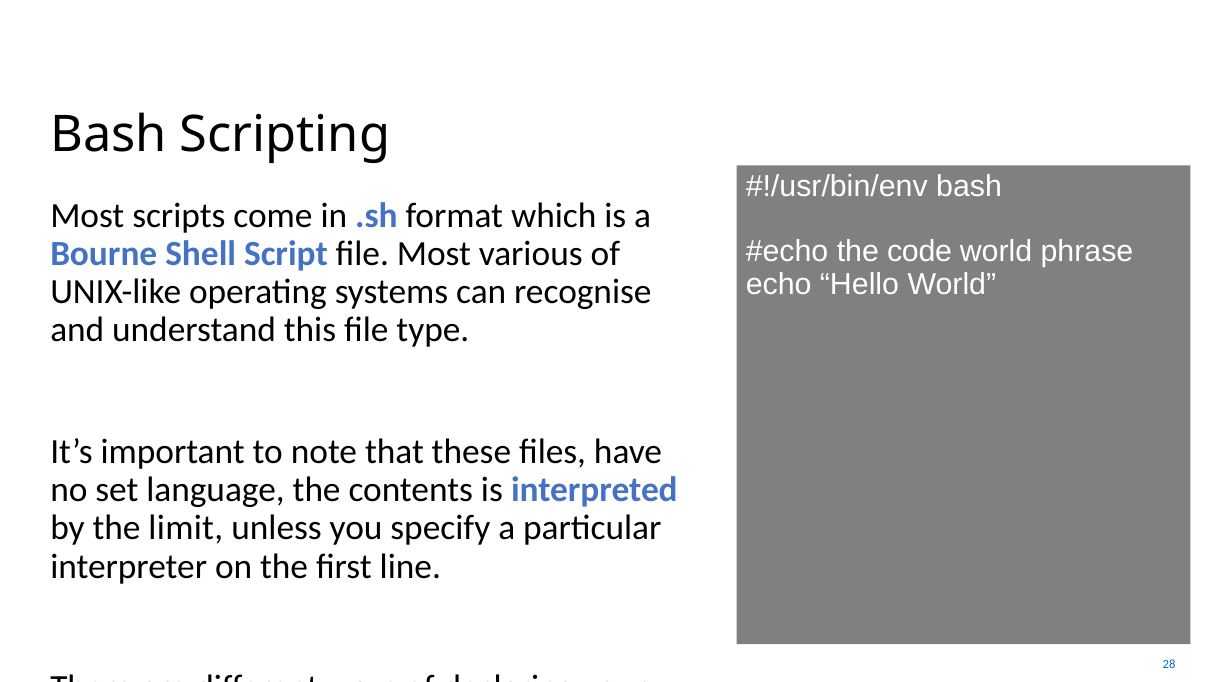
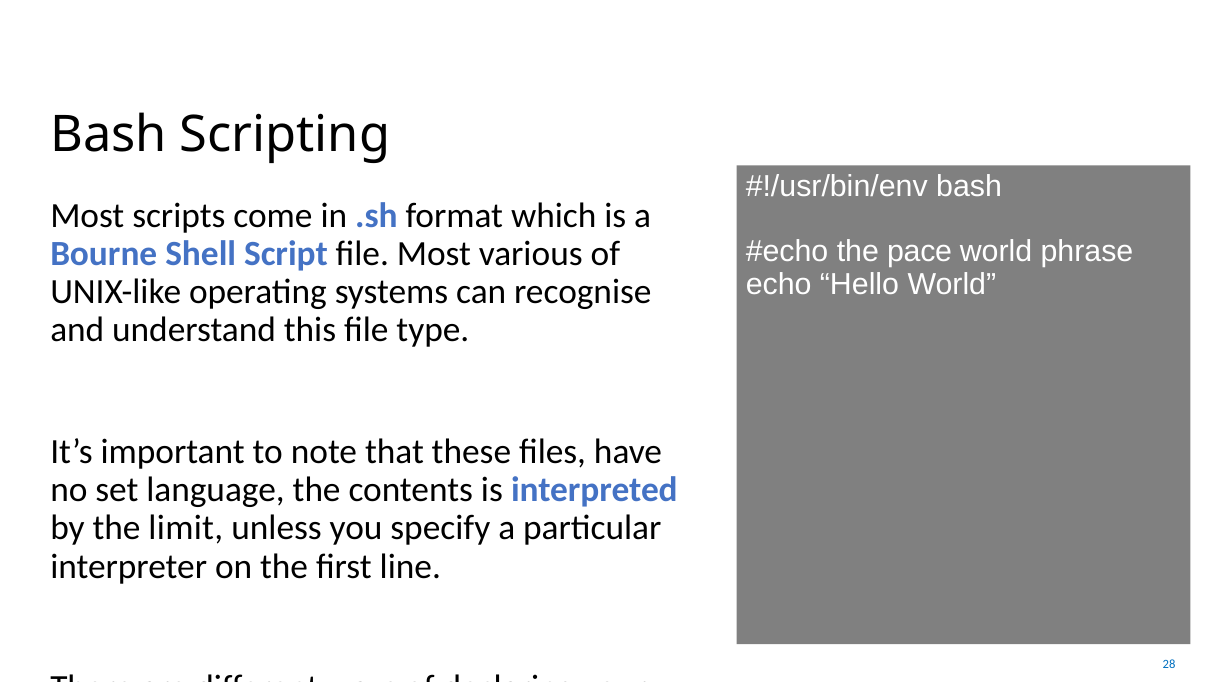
code: code -> pace
